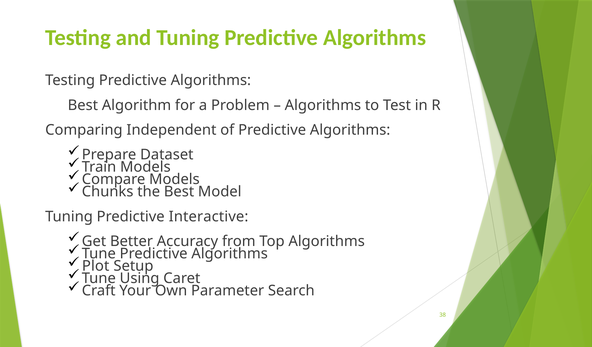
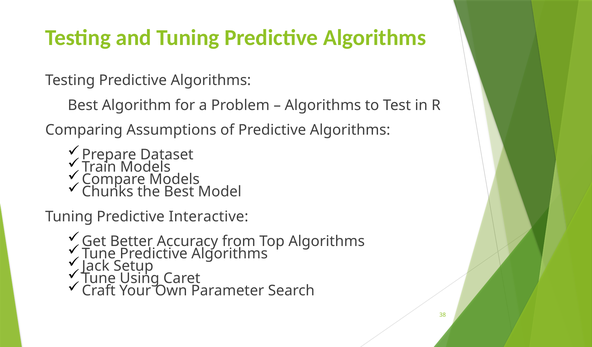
Independent: Independent -> Assumptions
Plot: Plot -> Jack
